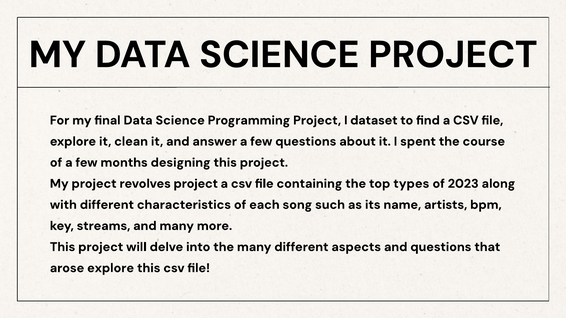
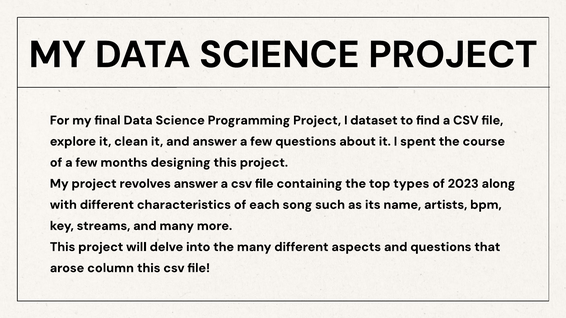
revolves project: project -> answer
arose explore: explore -> column
